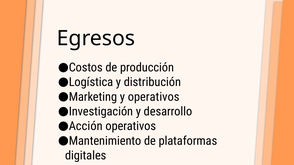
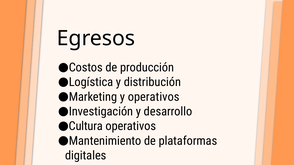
Acción: Acción -> Cultura
